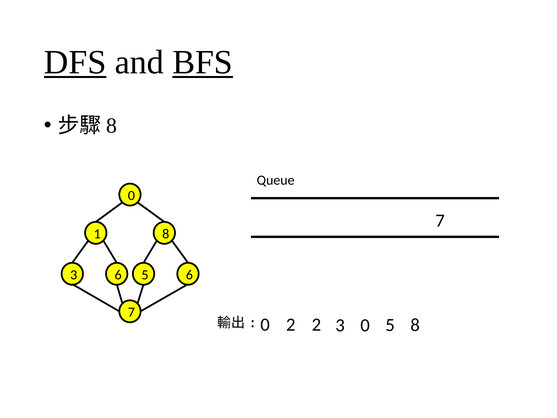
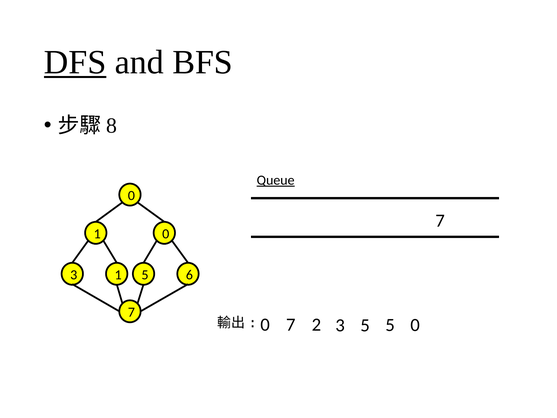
BFS underline: present -> none
Queue underline: none -> present
1 8: 8 -> 0
3 6: 6 -> 1
3 0: 0 -> 5
5 8: 8 -> 0
0 2: 2 -> 7
